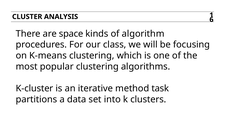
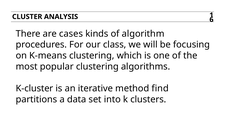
space: space -> cases
task: task -> find
